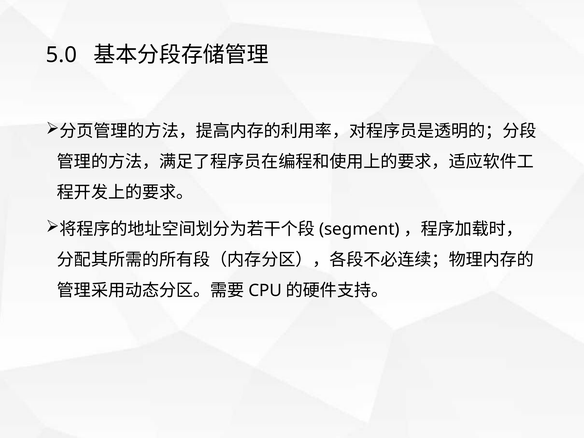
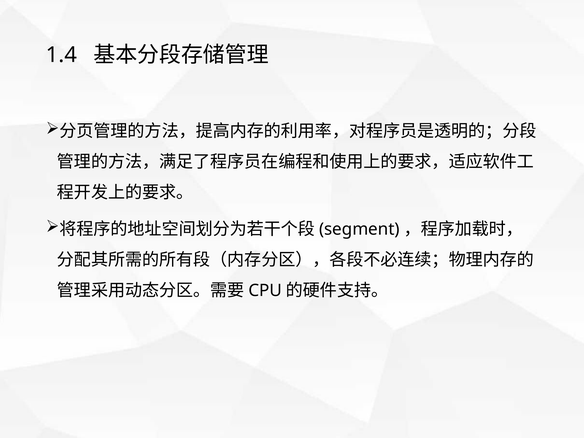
5.0: 5.0 -> 1.4
